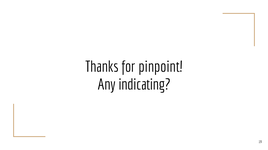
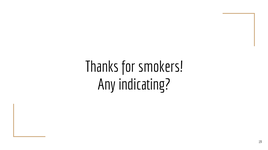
pinpoint: pinpoint -> smokers
